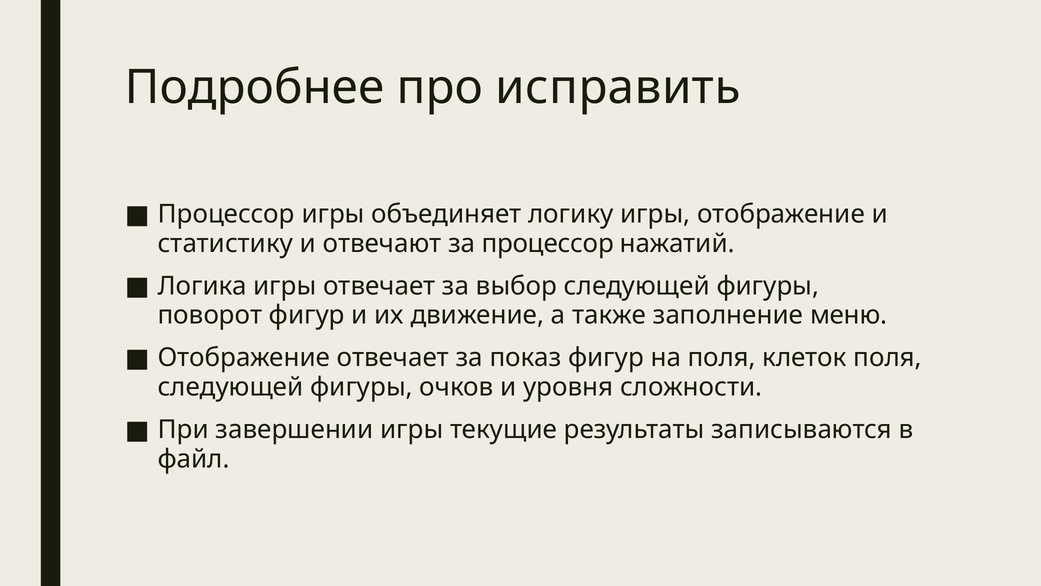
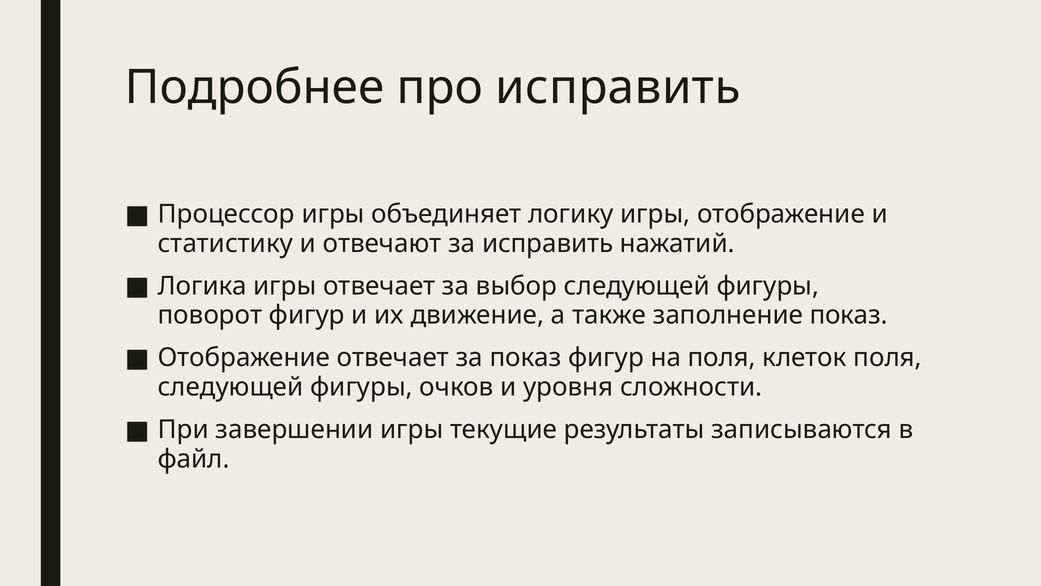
за процессор: процессор -> исправить
заполнение меню: меню -> показ
